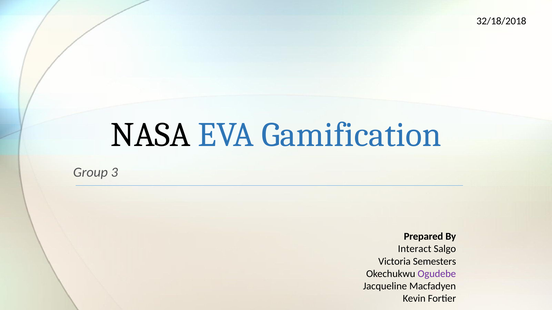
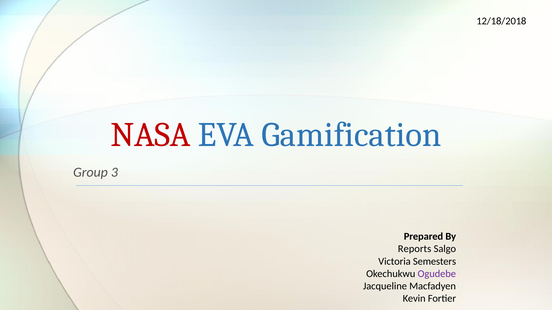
32/18/2018: 32/18/2018 -> 12/18/2018
NASA colour: black -> red
Interact: Interact -> Reports
